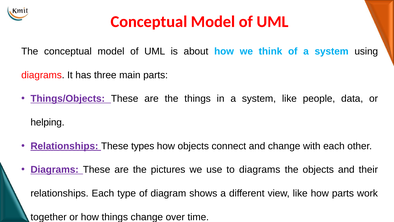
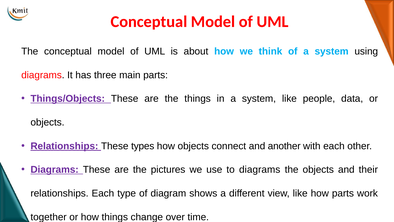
helping at (48, 122): helping -> objects
and change: change -> another
